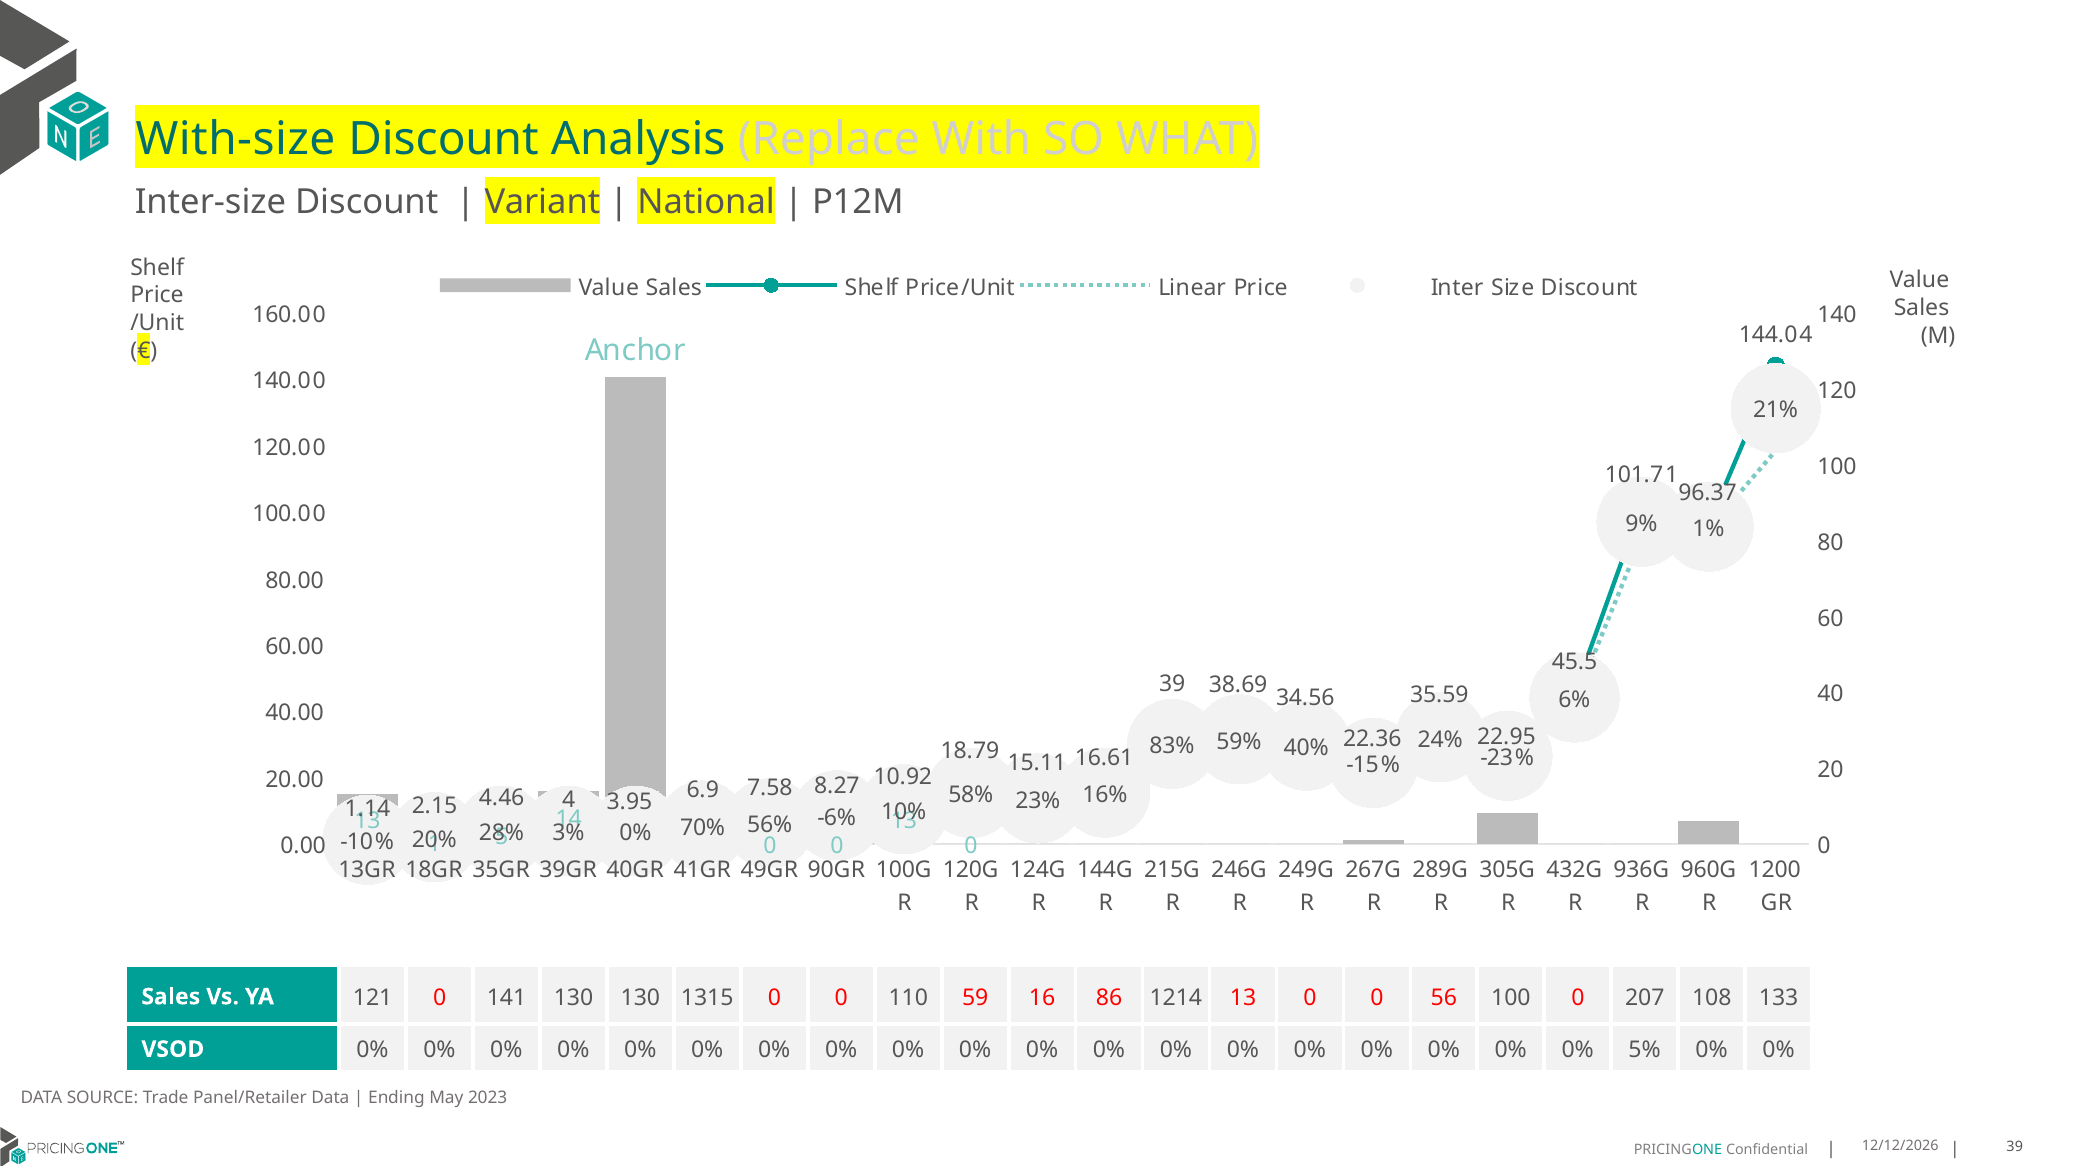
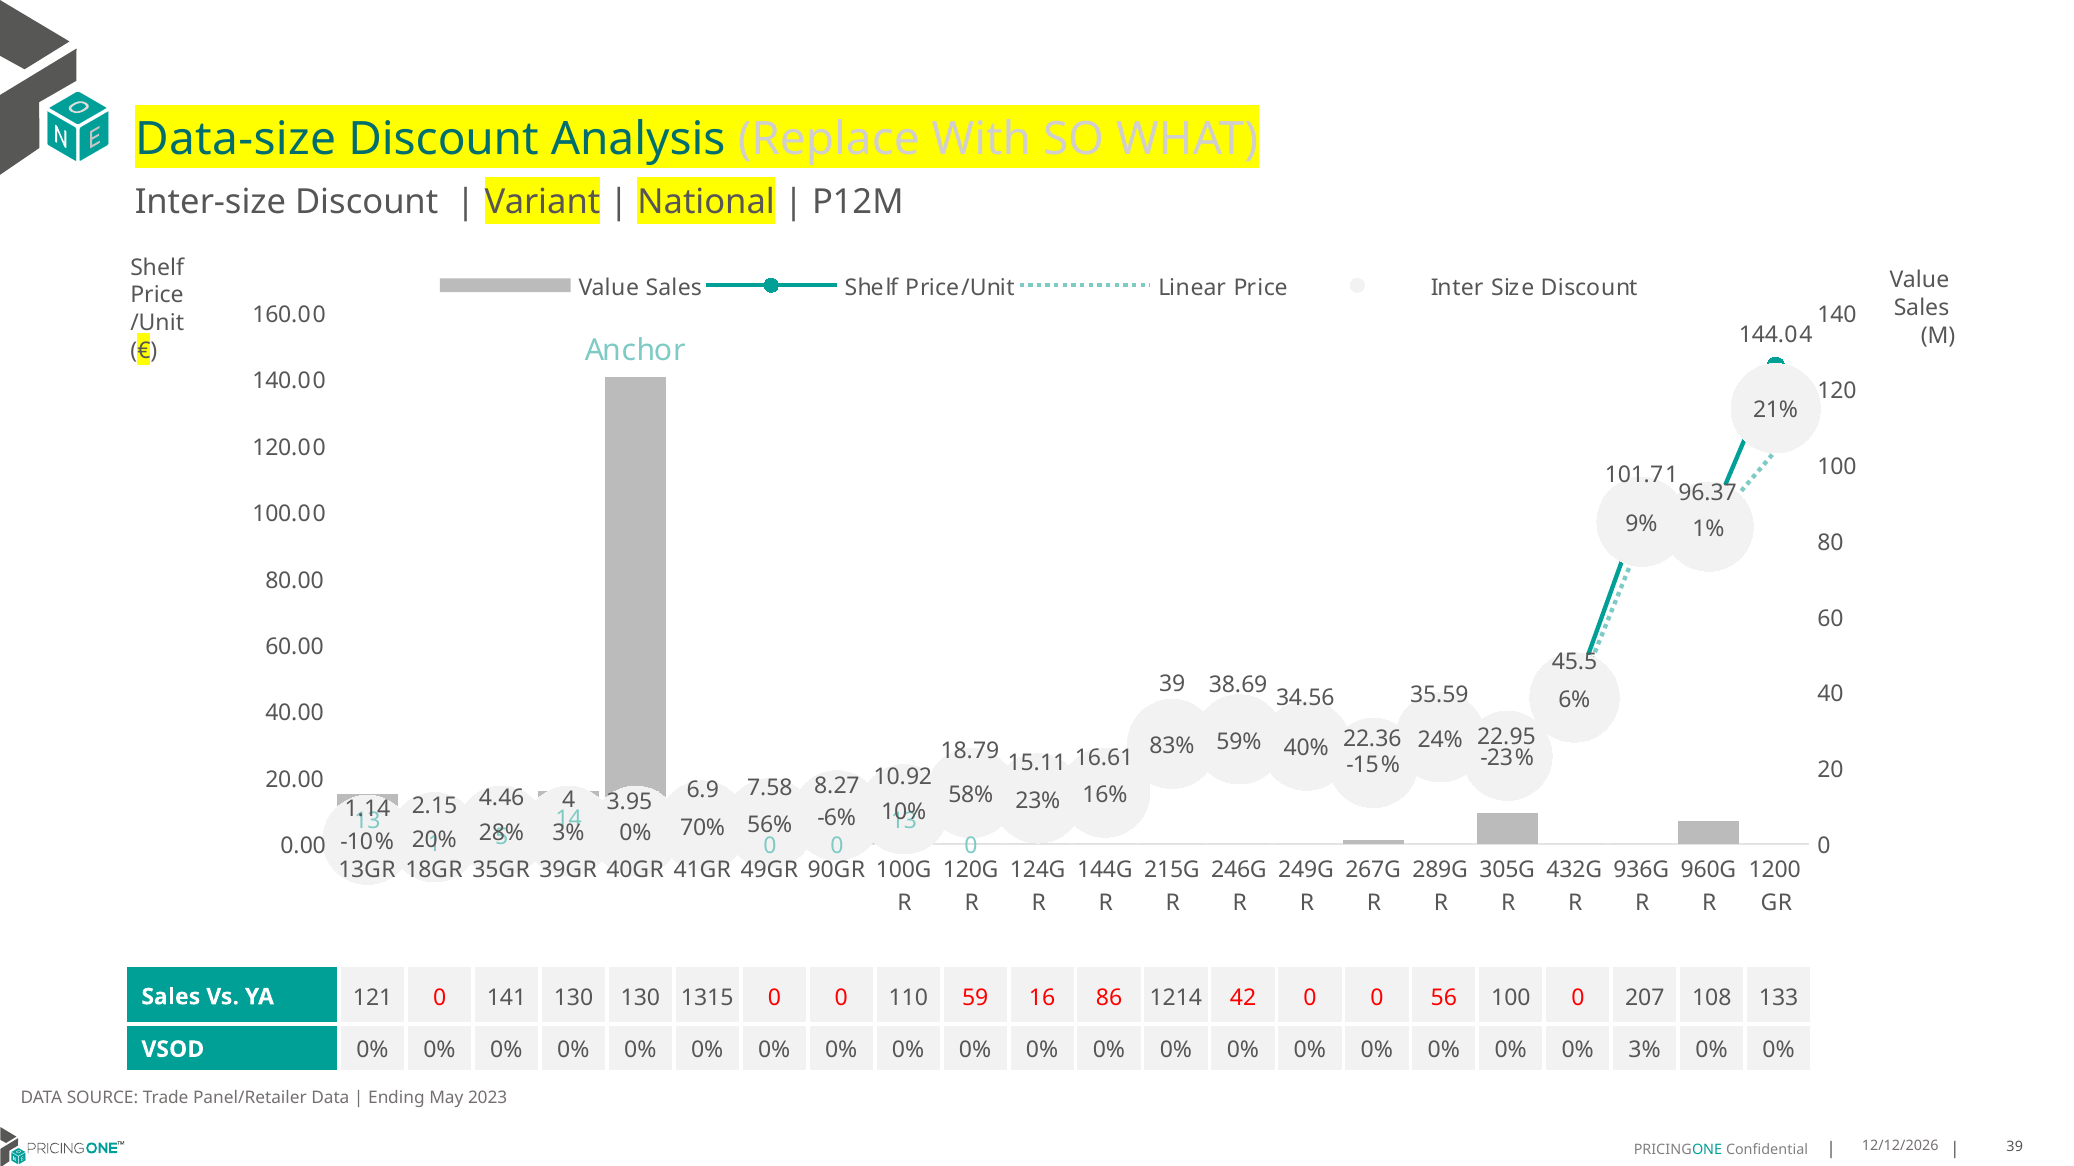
With-size: With-size -> Data-size
1214 13: 13 -> 42
0% 5%: 5% -> 3%
